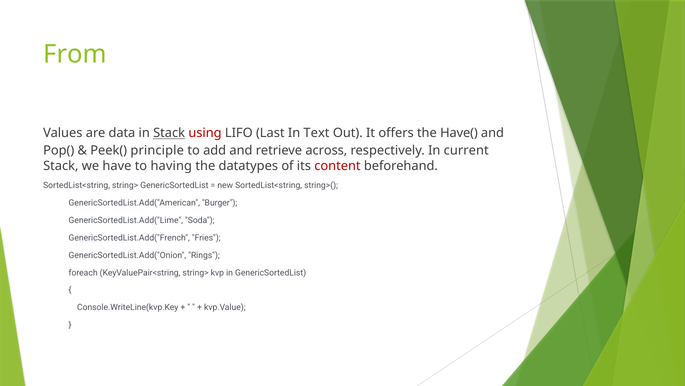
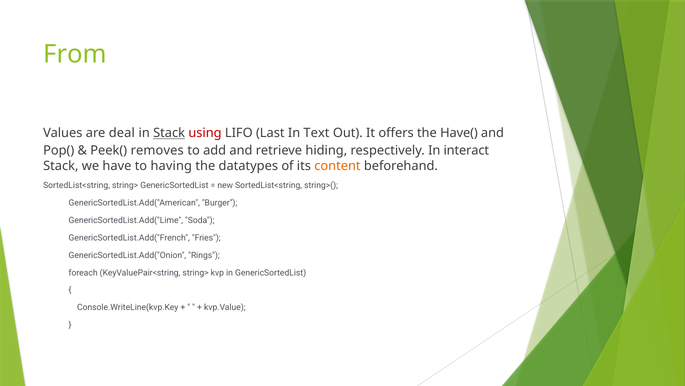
data: data -> deal
principle: principle -> removes
across: across -> hiding
current: current -> interact
content colour: red -> orange
